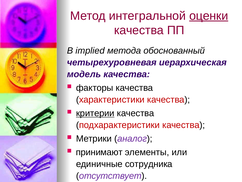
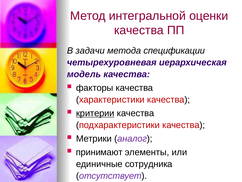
оценки underline: present -> none
implied: implied -> задачи
обоснованный: обоснованный -> спецификации
